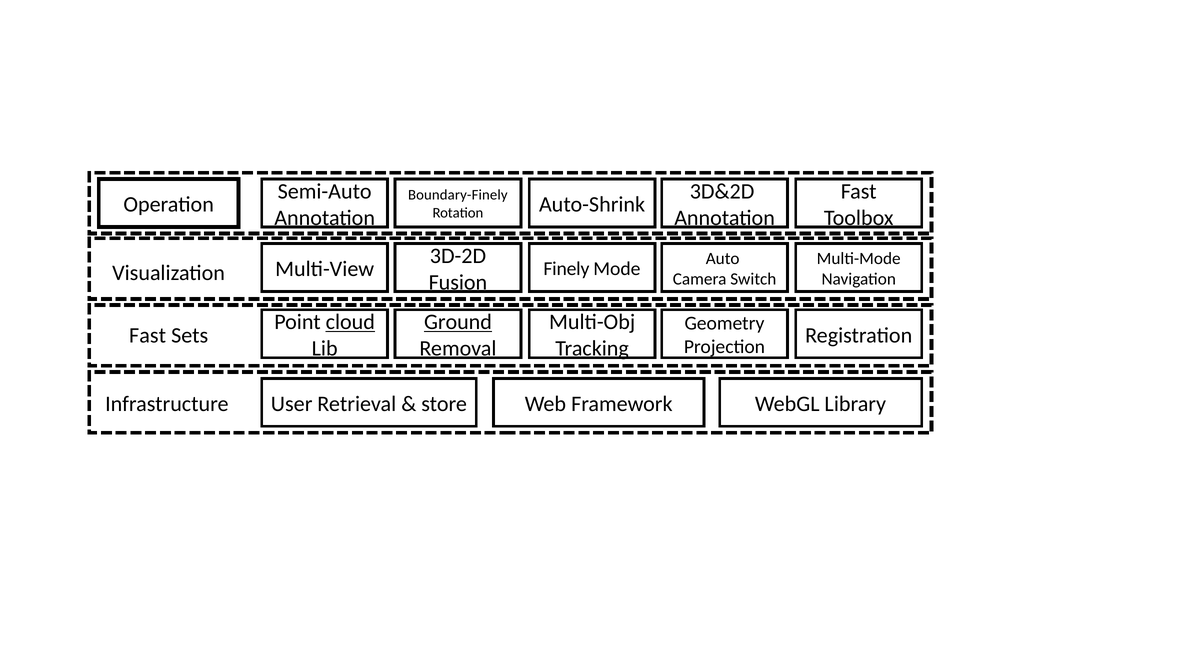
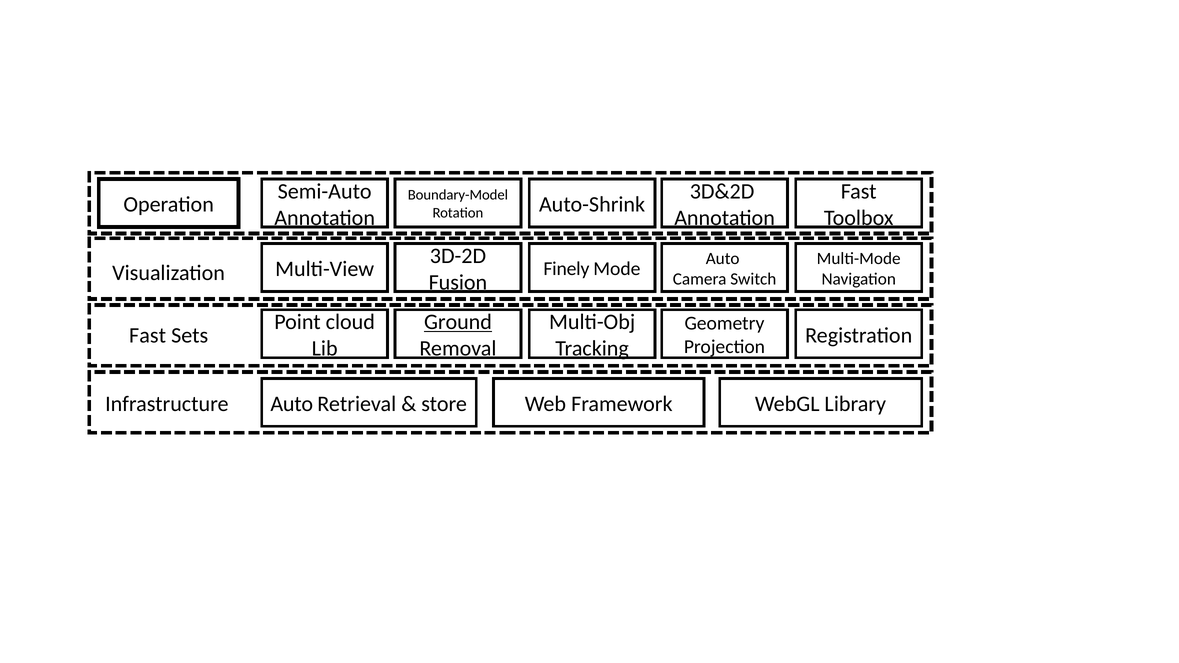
Boundary-Finely: Boundary-Finely -> Boundary-Model
cloud underline: present -> none
User at (292, 404): User -> Auto
